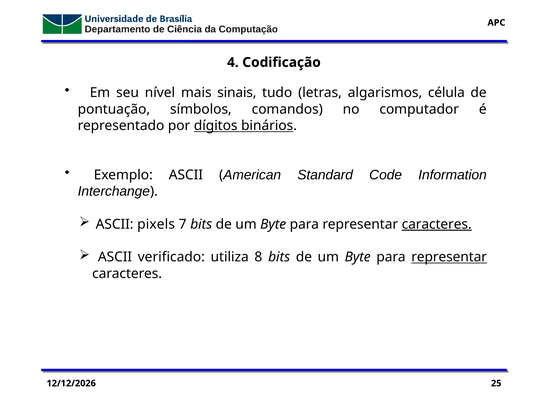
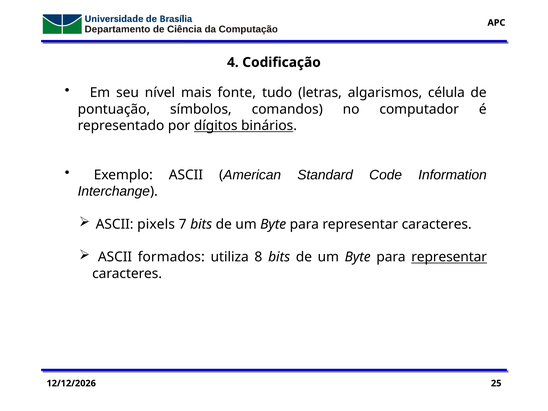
sinais: sinais -> fonte
caracteres at (437, 224) underline: present -> none
verificado: verificado -> formados
